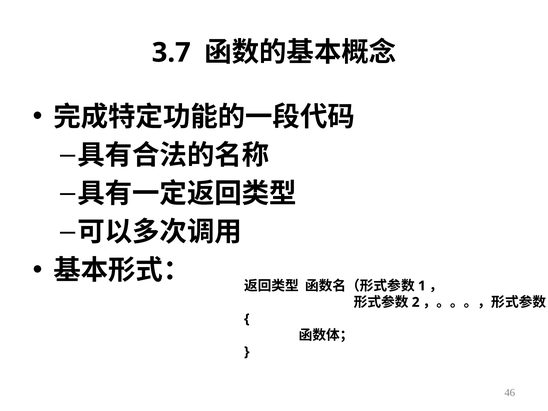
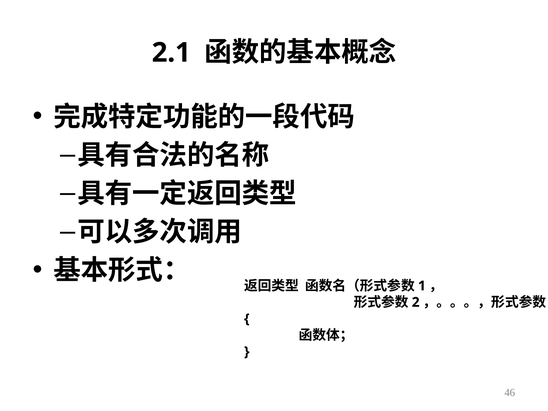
3.7: 3.7 -> 2.1
